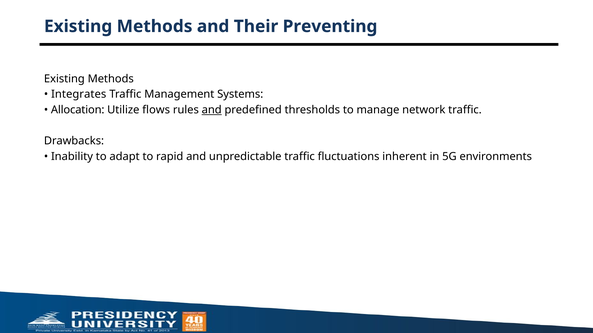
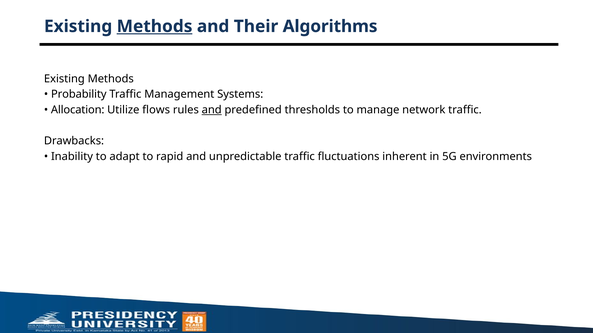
Methods at (155, 26) underline: none -> present
Preventing: Preventing -> Algorithms
Integrates: Integrates -> Probability
